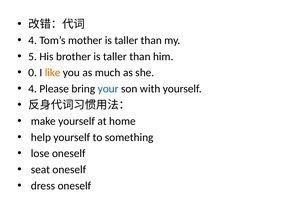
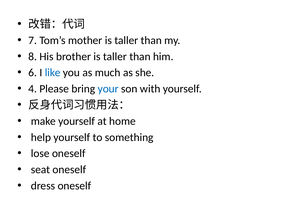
4 at (33, 40): 4 -> 7
5: 5 -> 8
0: 0 -> 6
like colour: orange -> blue
